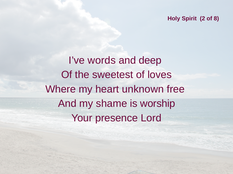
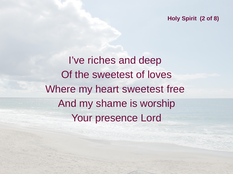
words: words -> riches
heart unknown: unknown -> sweetest
